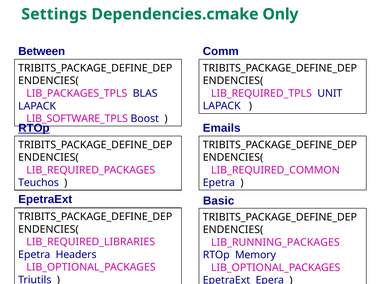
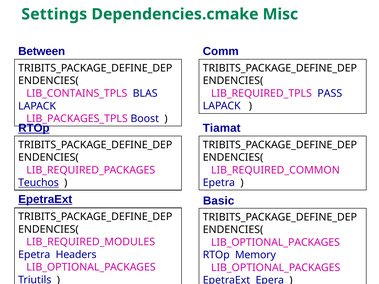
Only: Only -> Misc
LIB_PACKAGES_TPLS: LIB_PACKAGES_TPLS -> LIB_CONTAINS_TPLS
UNIT: UNIT -> PASS
LIB_SOFTWARE_TPLS: LIB_SOFTWARE_TPLS -> LIB_PACKAGES_TPLS
Emails: Emails -> Tiamat
Teuchos underline: none -> present
EpetraExt at (45, 199) underline: none -> present
LIB_REQUIRED_LIBRARIES: LIB_REQUIRED_LIBRARIES -> LIB_REQUIRED_MODULES
LIB_RUNNING_PACKAGES at (275, 243): LIB_RUNNING_PACKAGES -> LIB_OPTIONAL_PACKAGES
